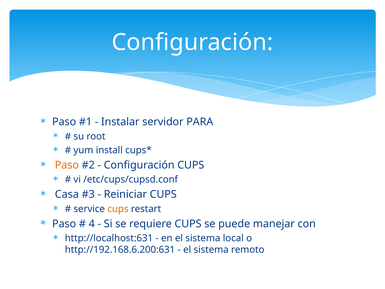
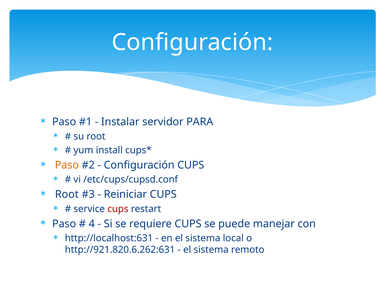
Casa at (67, 194): Casa -> Root
cups at (118, 209) colour: orange -> red
http://192.168.6.200:631: http://192.168.6.200:631 -> http://921.820.6.262:631
